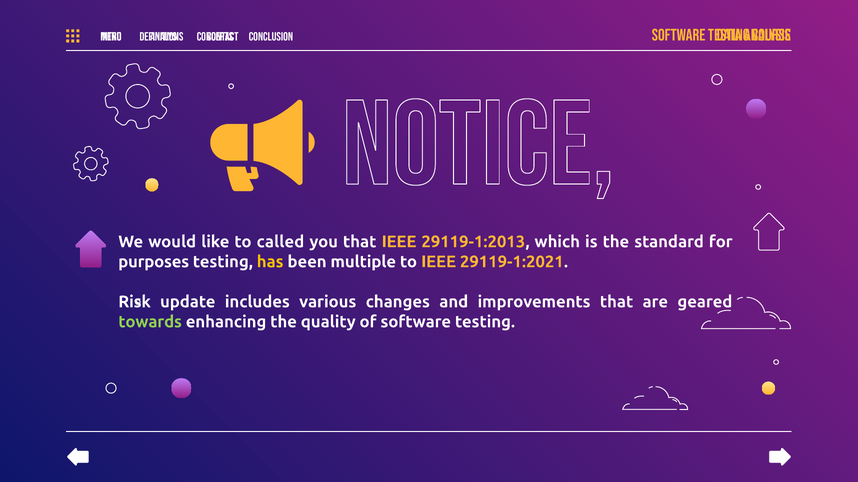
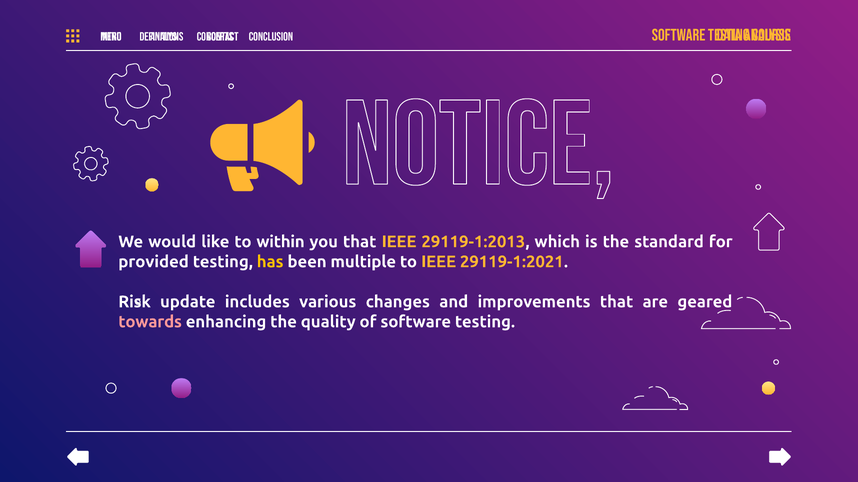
called: called -> within
purposes: purposes -> provided
towards colour: light green -> pink
